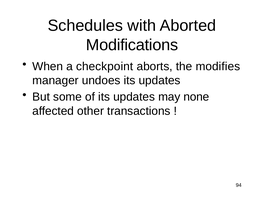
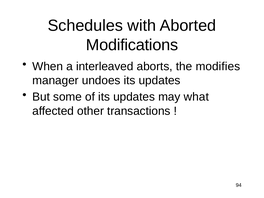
checkpoint: checkpoint -> interleaved
none: none -> what
